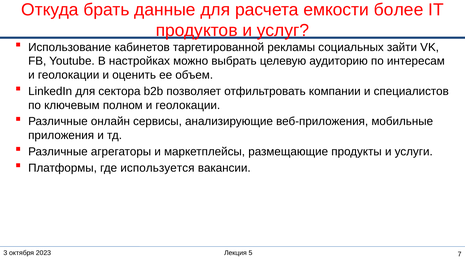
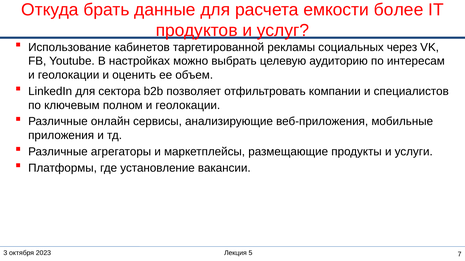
зайти: зайти -> через
используется: используется -> установление
